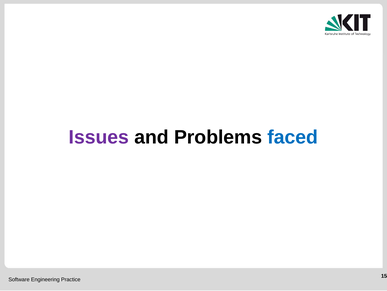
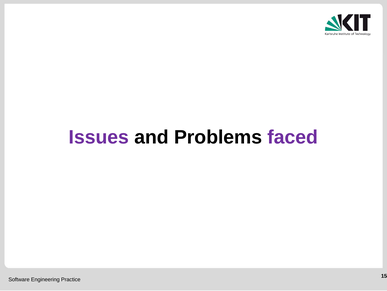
faced colour: blue -> purple
